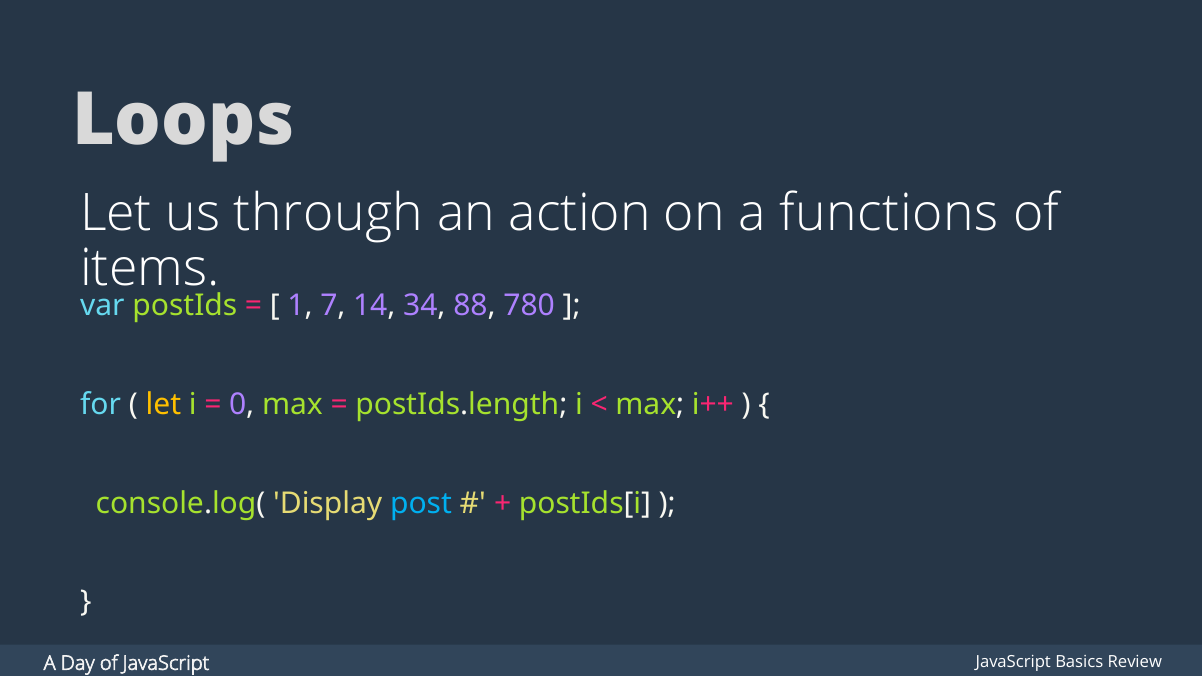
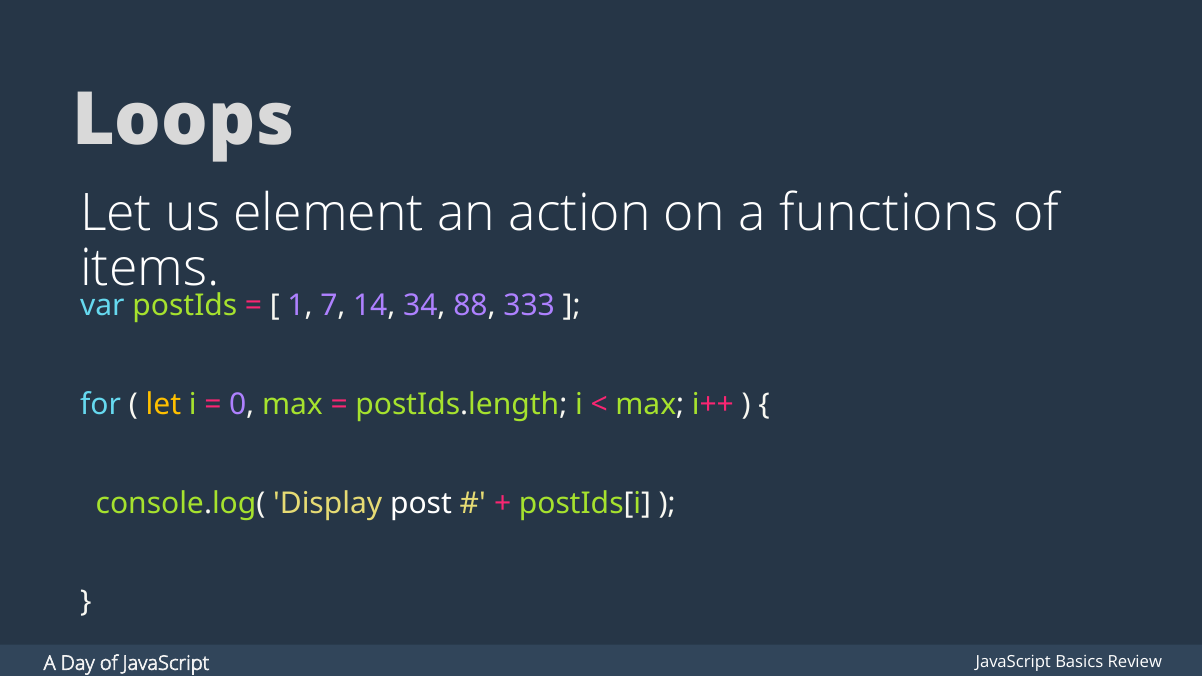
through: through -> element
780: 780 -> 333
post colour: light blue -> white
